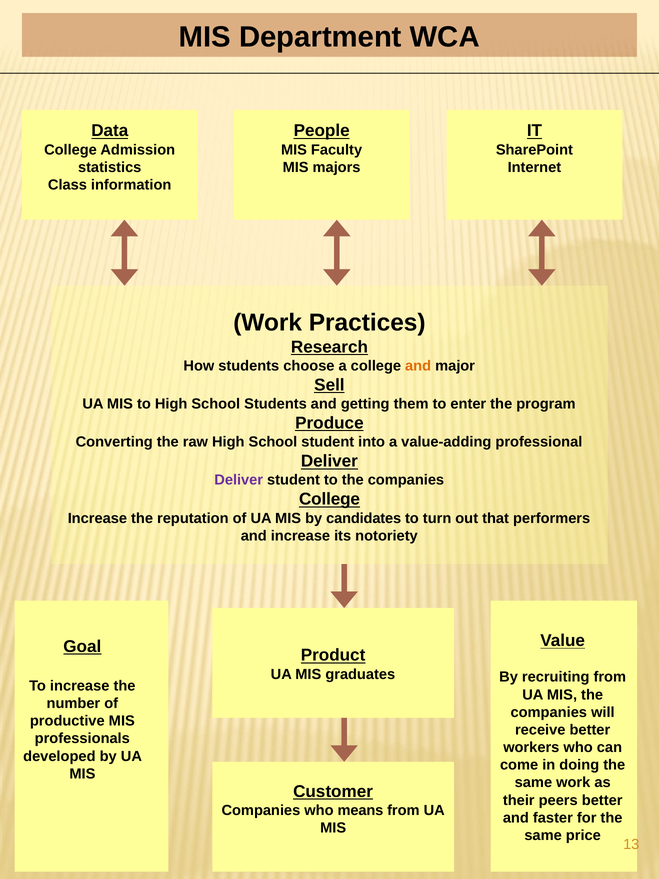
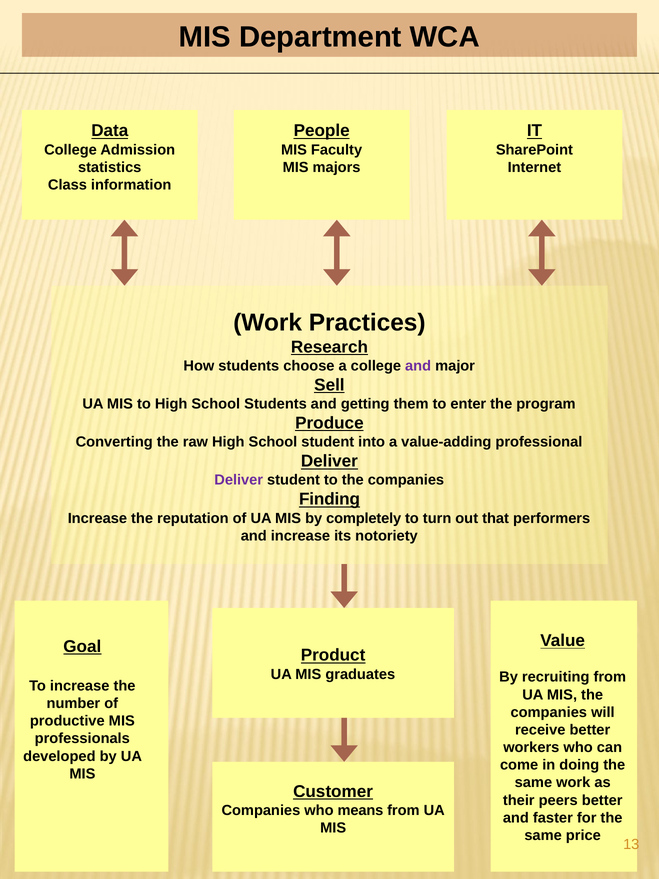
and at (418, 366) colour: orange -> purple
College at (330, 499): College -> Finding
candidates: candidates -> completely
